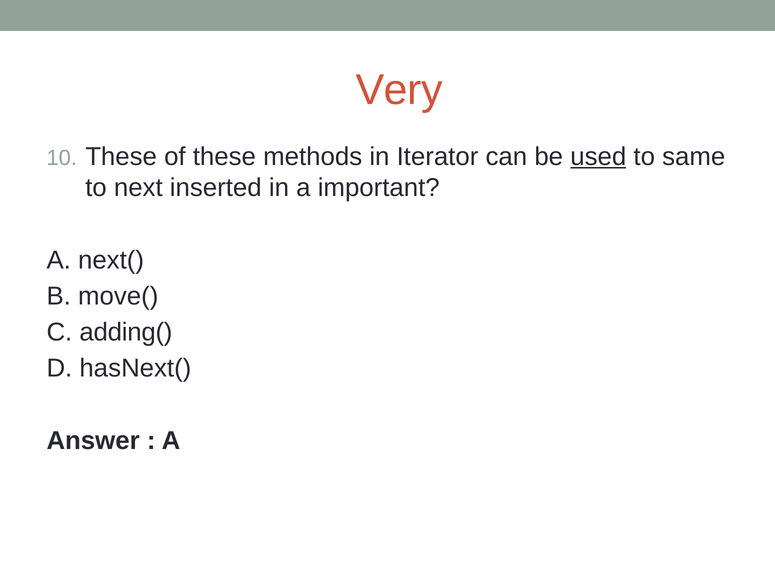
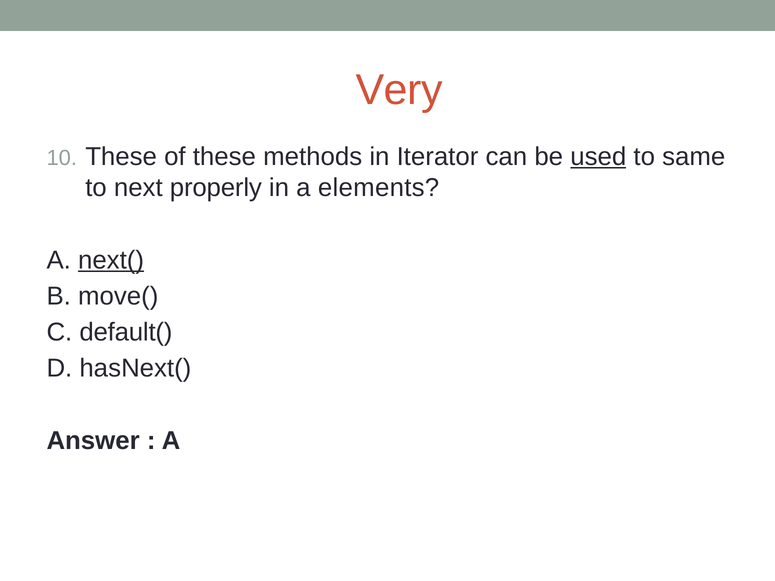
inserted: inserted -> properly
important: important -> elements
next( underline: none -> present
adding(: adding( -> default(
